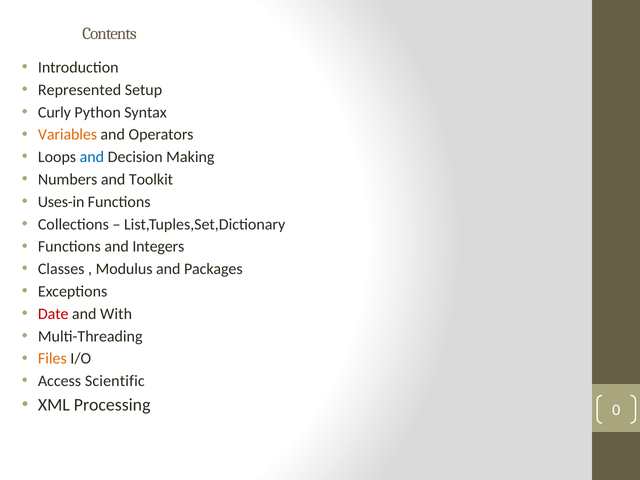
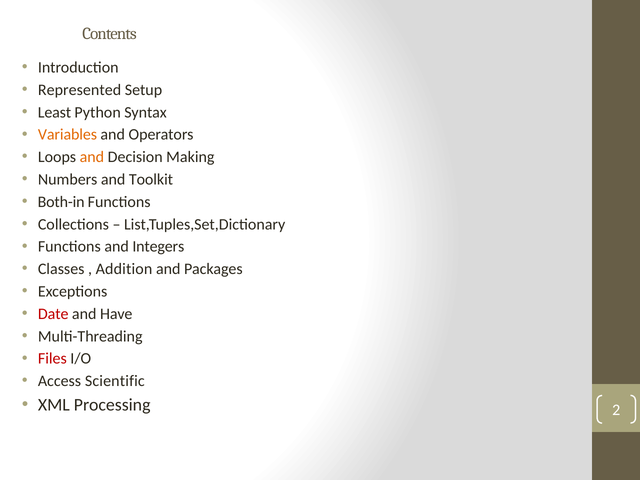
Curly: Curly -> Least
and at (92, 157) colour: blue -> orange
Uses-in: Uses-in -> Both-in
Modulus: Modulus -> Addition
With: With -> Have
Files colour: orange -> red
0: 0 -> 2
